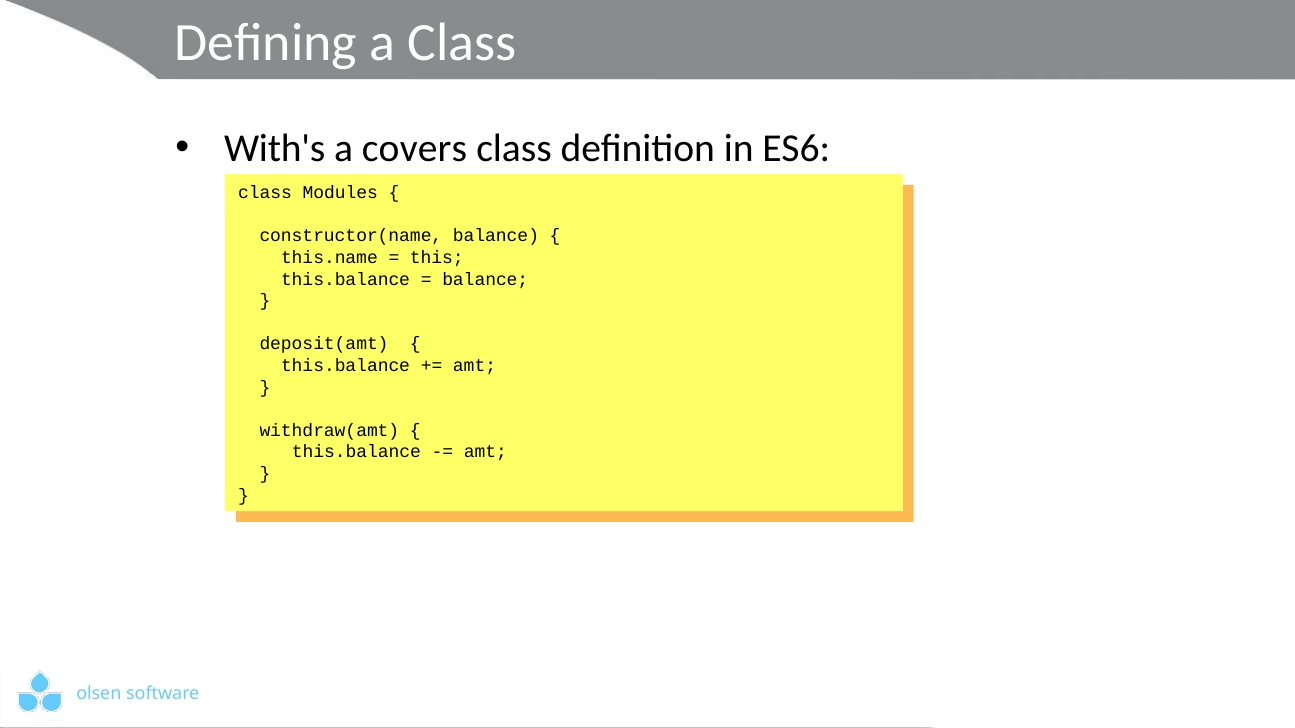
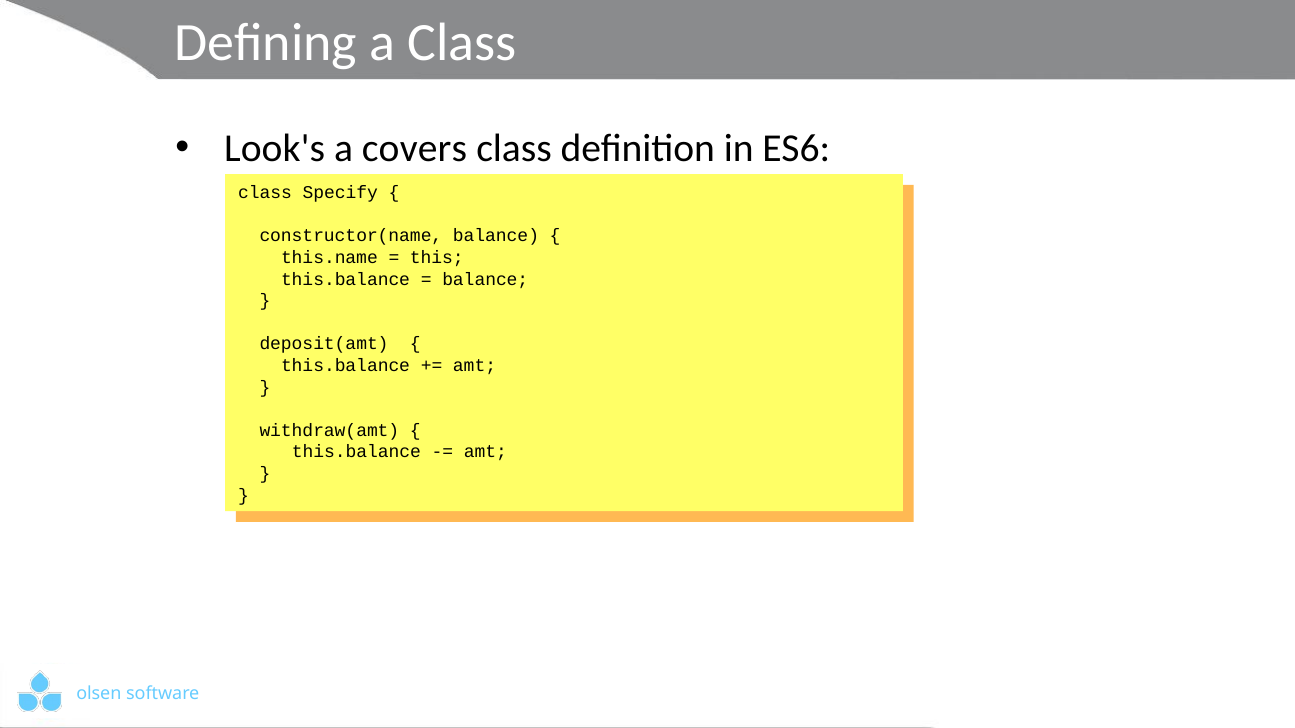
With's: With's -> Look's
Modules: Modules -> Specify
